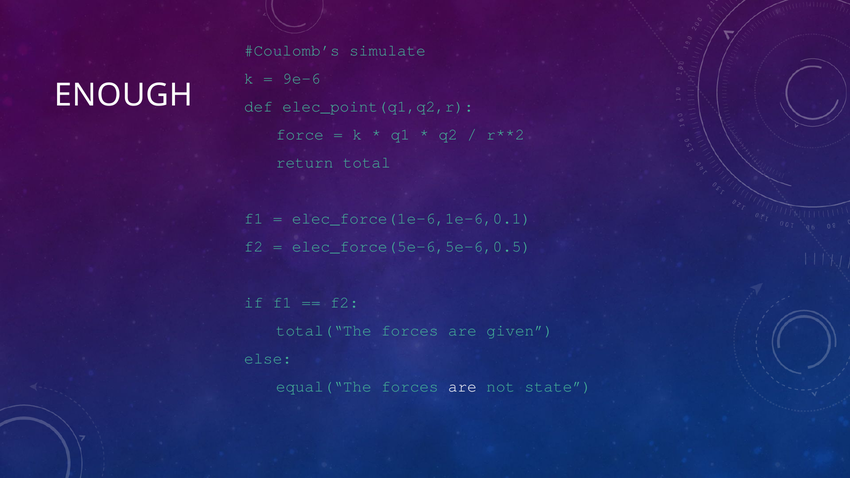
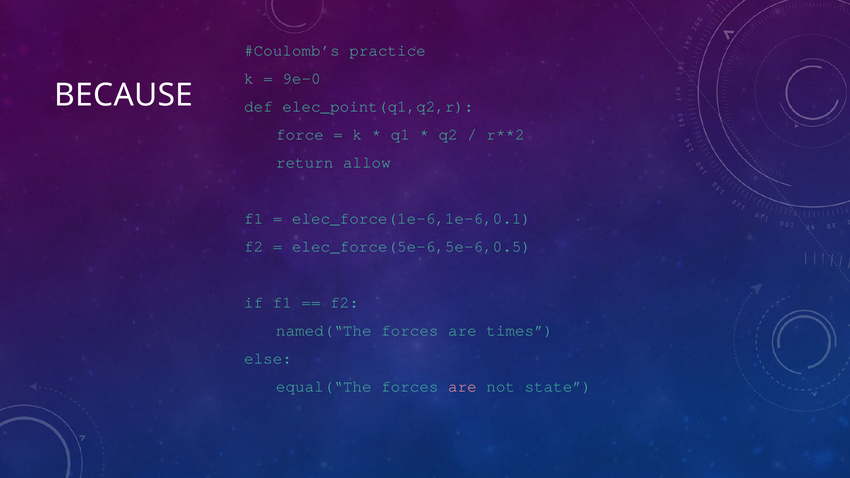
simulate: simulate -> practice
9e-6: 9e-6 -> 9e-0
ENOUGH: ENOUGH -> BECAUSE
total: total -> allow
total(“The: total(“The -> named(“The
given: given -> times
are at (462, 386) colour: white -> pink
